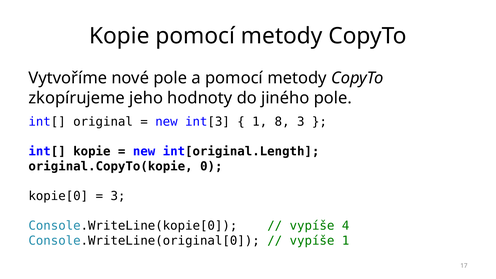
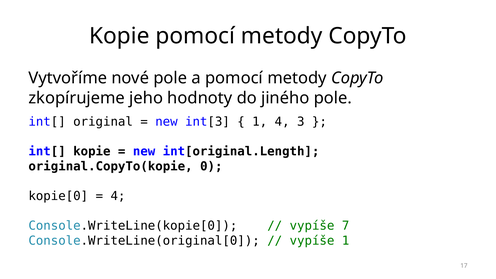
1 8: 8 -> 4
3 at (118, 196): 3 -> 4
4: 4 -> 7
